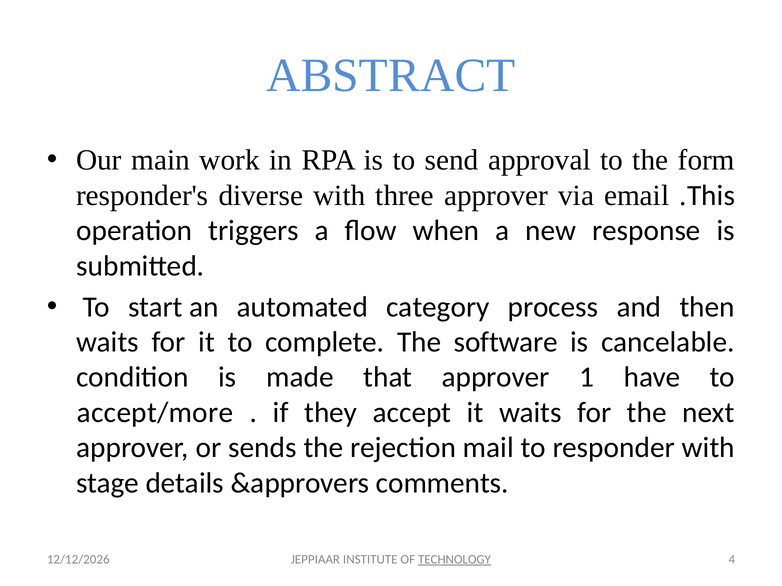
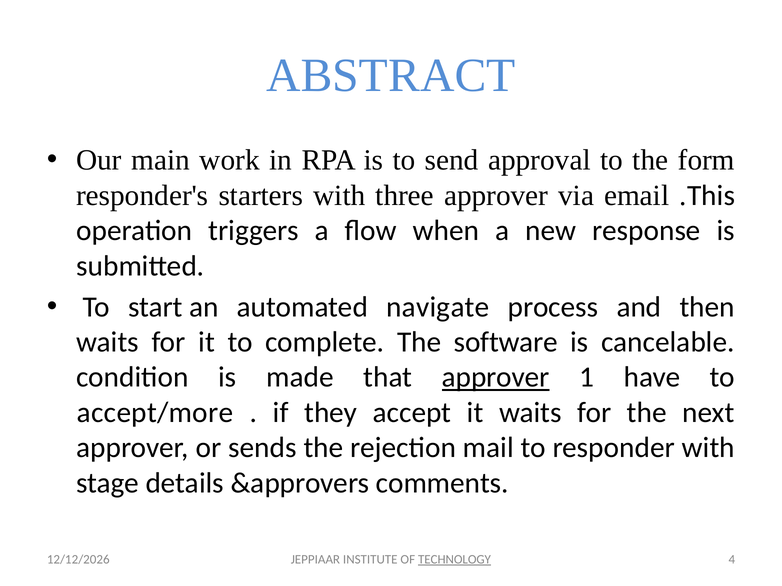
diverse: diverse -> starters
category: category -> navigate
approver at (496, 378) underline: none -> present
